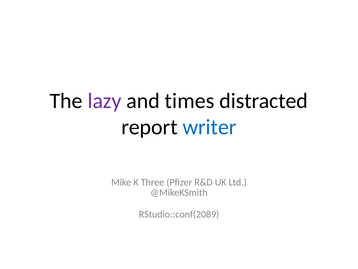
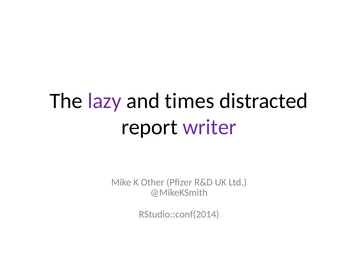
writer colour: blue -> purple
Three: Three -> Other
RStudio::conf(2089: RStudio::conf(2089 -> RStudio::conf(2014
